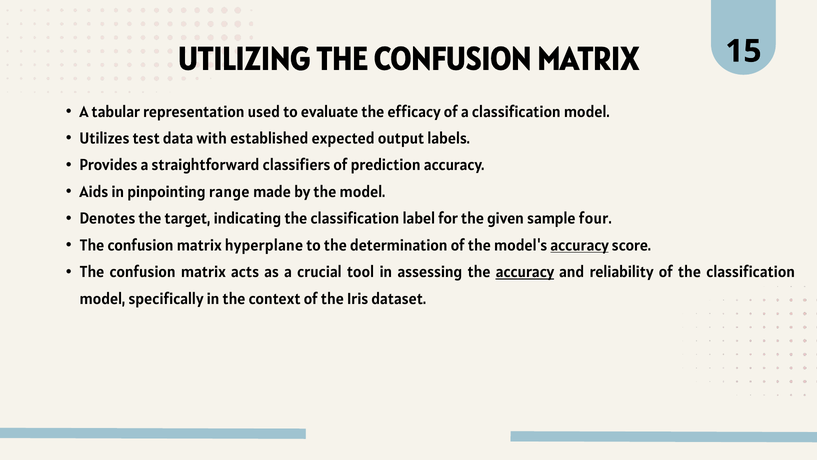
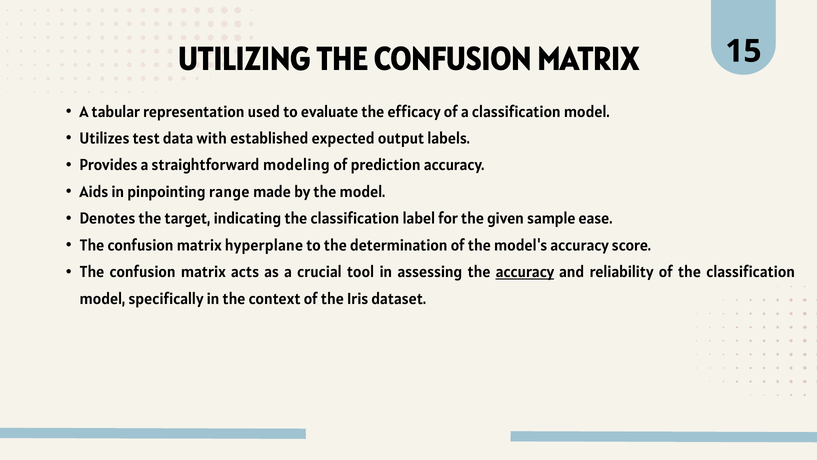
classifiers: classifiers -> modeling
four: four -> ease
accuracy at (580, 245) underline: present -> none
